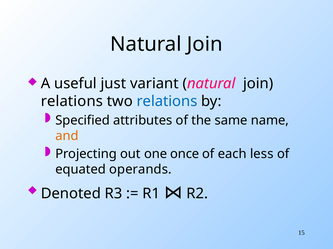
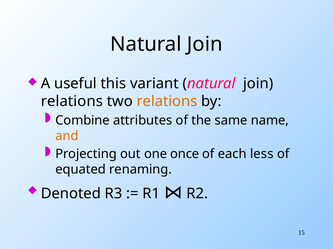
just: just -> this
relations at (167, 101) colour: blue -> orange
Specified: Specified -> Combine
operands: operands -> renaming
